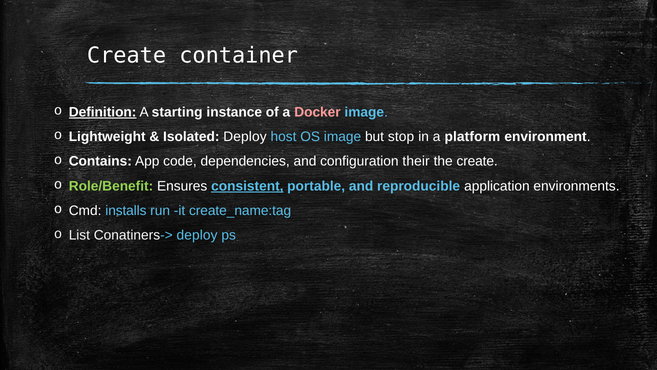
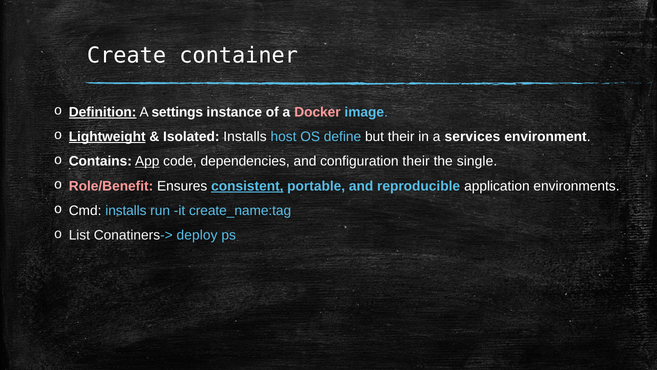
starting: starting -> settings
Lightweight underline: none -> present
Isolated Deploy: Deploy -> Installs
OS image: image -> define
but stop: stop -> their
platform: platform -> services
App underline: none -> present
the create: create -> single
Role/Benefit colour: light green -> pink
